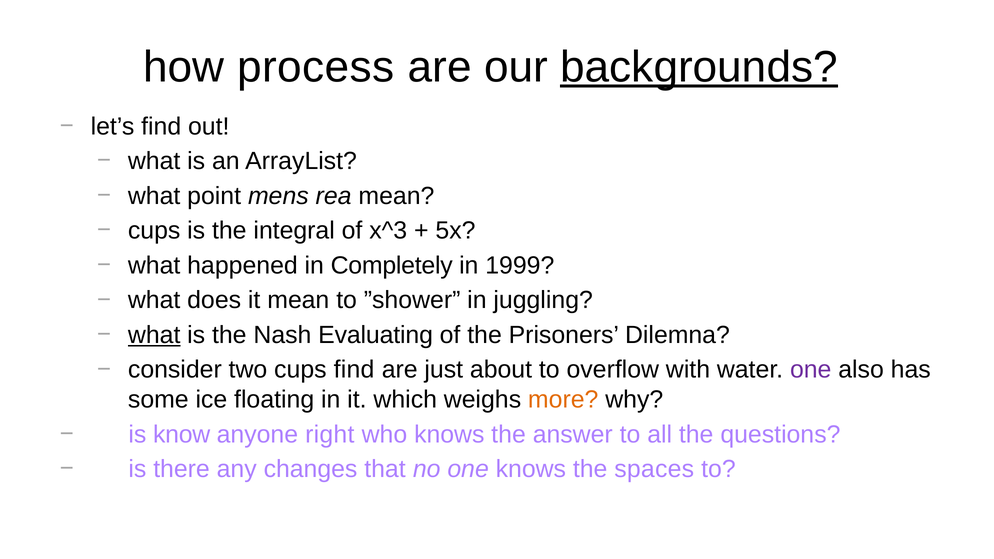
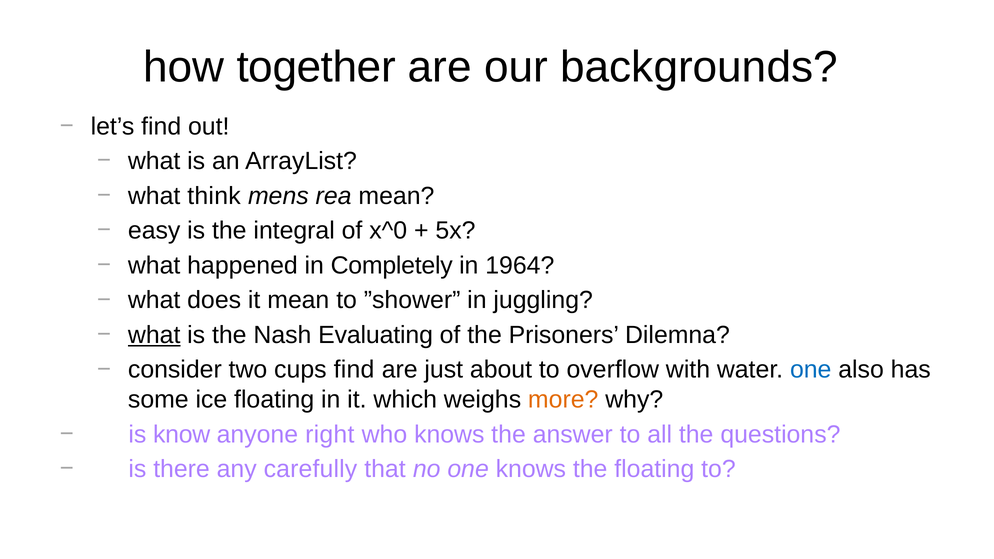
process: process -> together
backgrounds underline: present -> none
point: point -> think
cups at (154, 231): cups -> easy
x^3: x^3 -> x^0
1999: 1999 -> 1964
one at (811, 370) colour: purple -> blue
changes: changes -> carefully
the spaces: spaces -> floating
